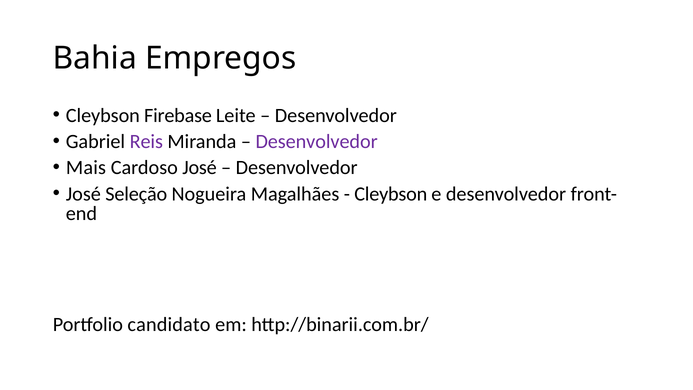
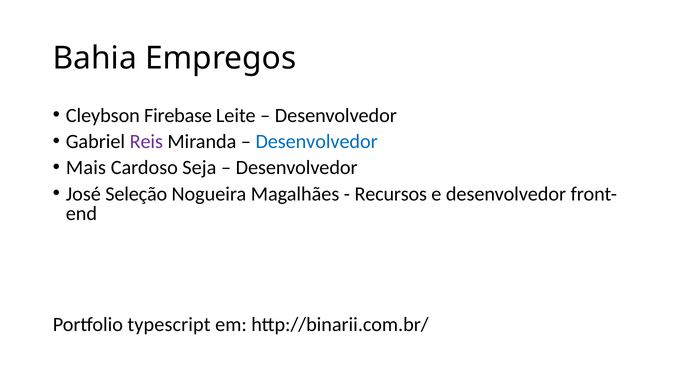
Desenvolvedor at (317, 142) colour: purple -> blue
Cardoso José: José -> Seja
Cleybson at (391, 194): Cleybson -> Recursos
candidato: candidato -> typescript
